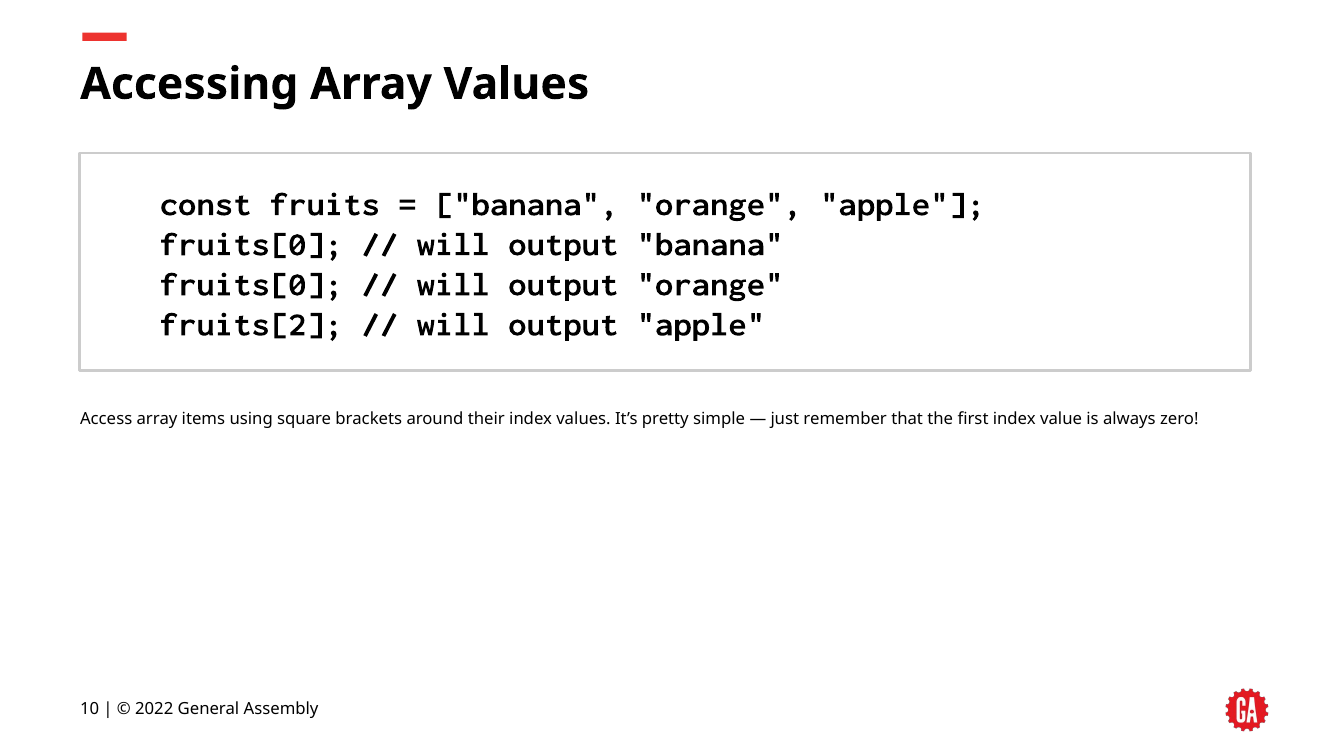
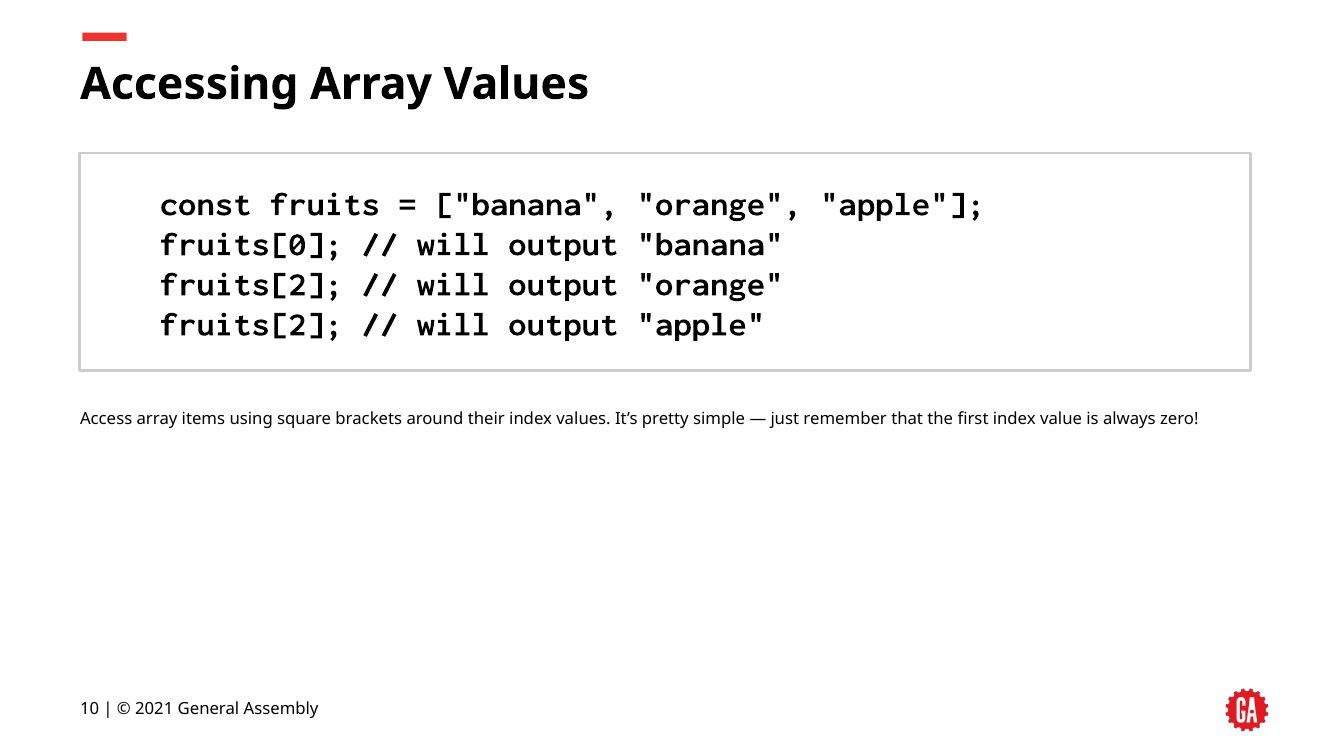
fruits[0 at (251, 284): fruits[0 -> fruits[2
2022: 2022 -> 2021
